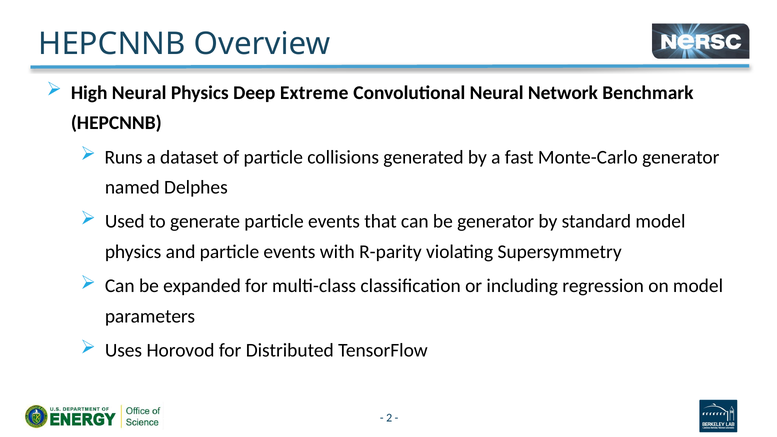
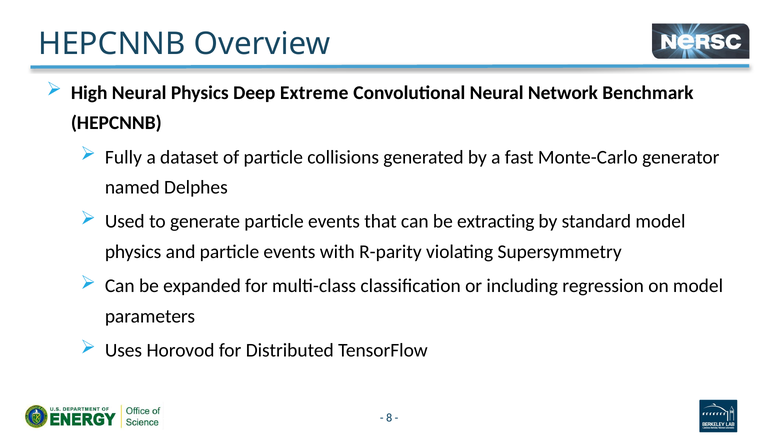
Runs: Runs -> Fully
be generator: generator -> extracting
2: 2 -> 8
